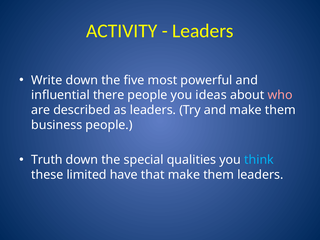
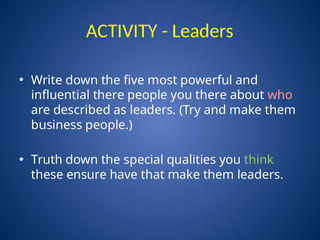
you ideas: ideas -> there
think colour: light blue -> light green
limited: limited -> ensure
